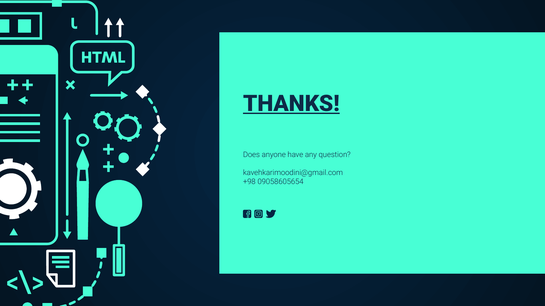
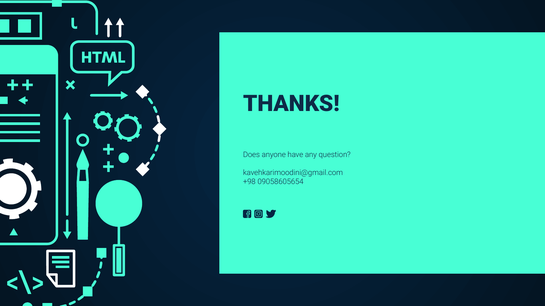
THANKS underline: present -> none
